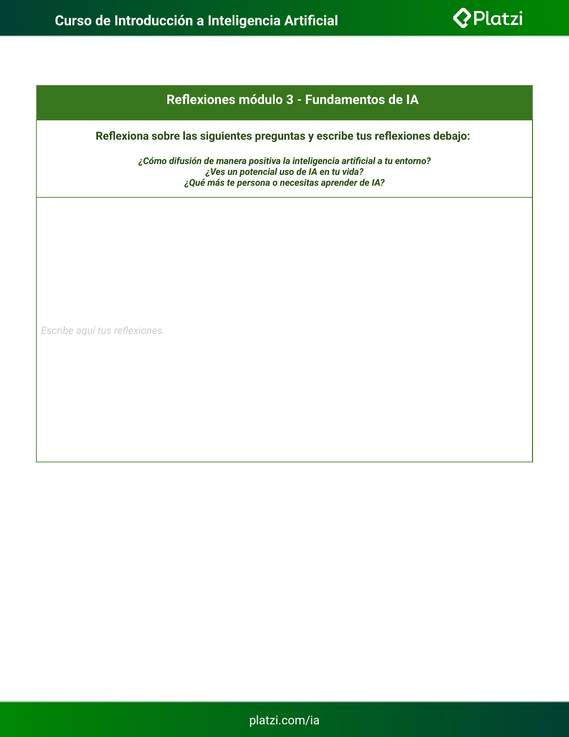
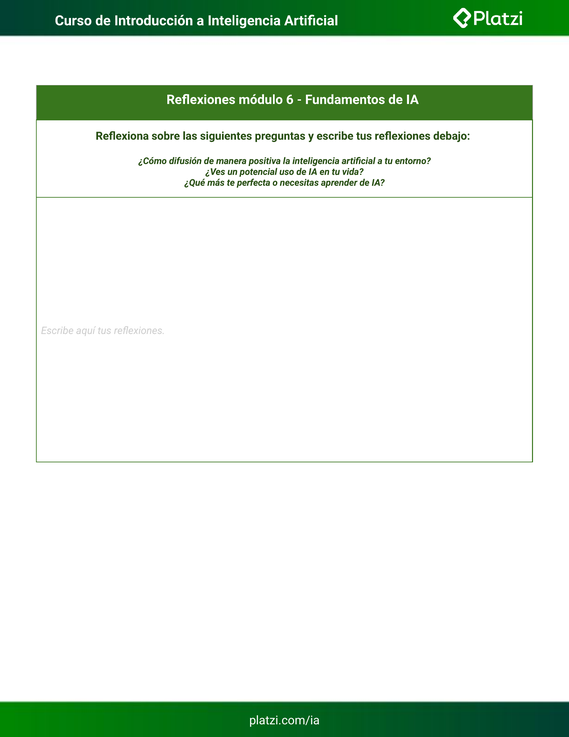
3: 3 -> 6
persona: persona -> perfecta
